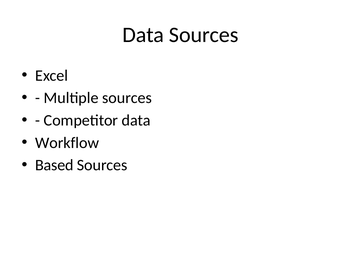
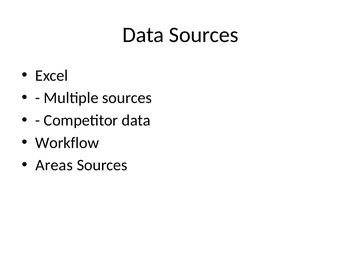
Based: Based -> Areas
